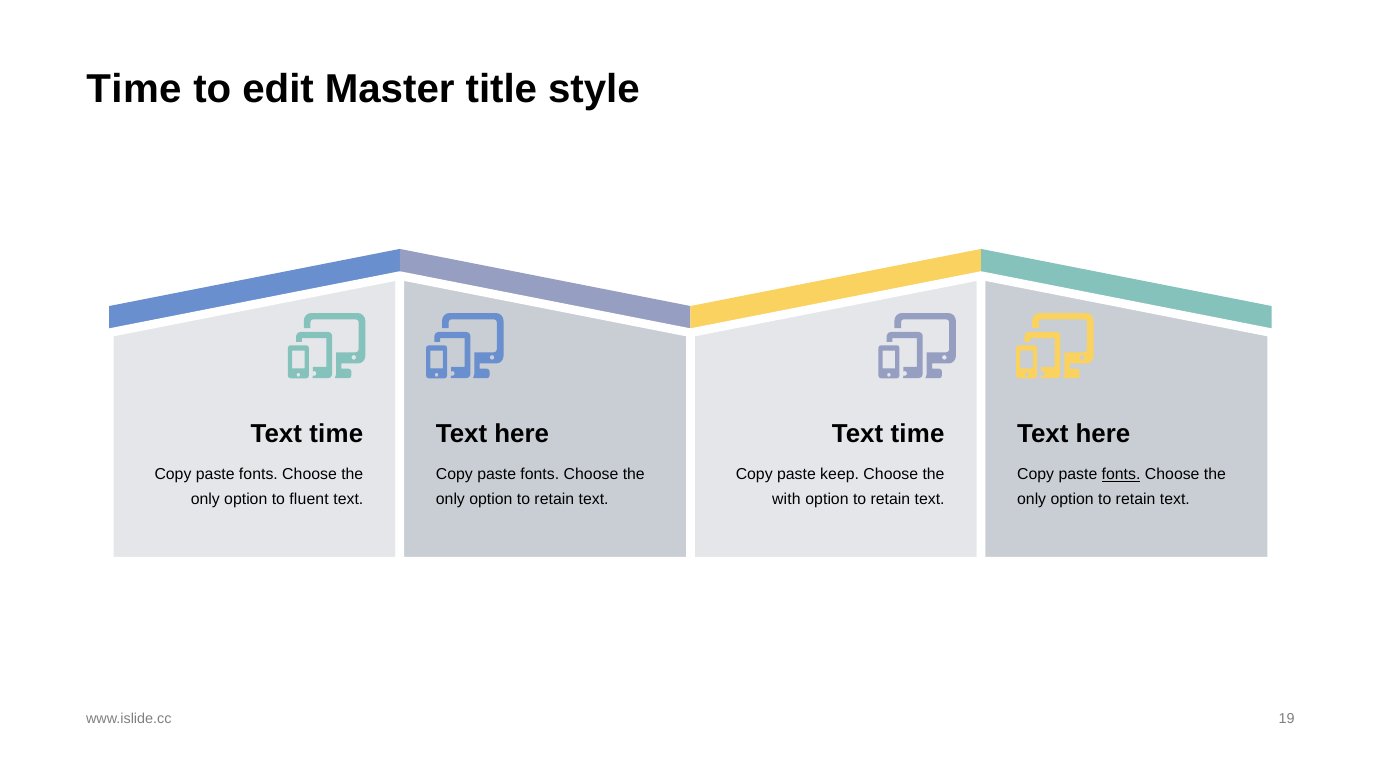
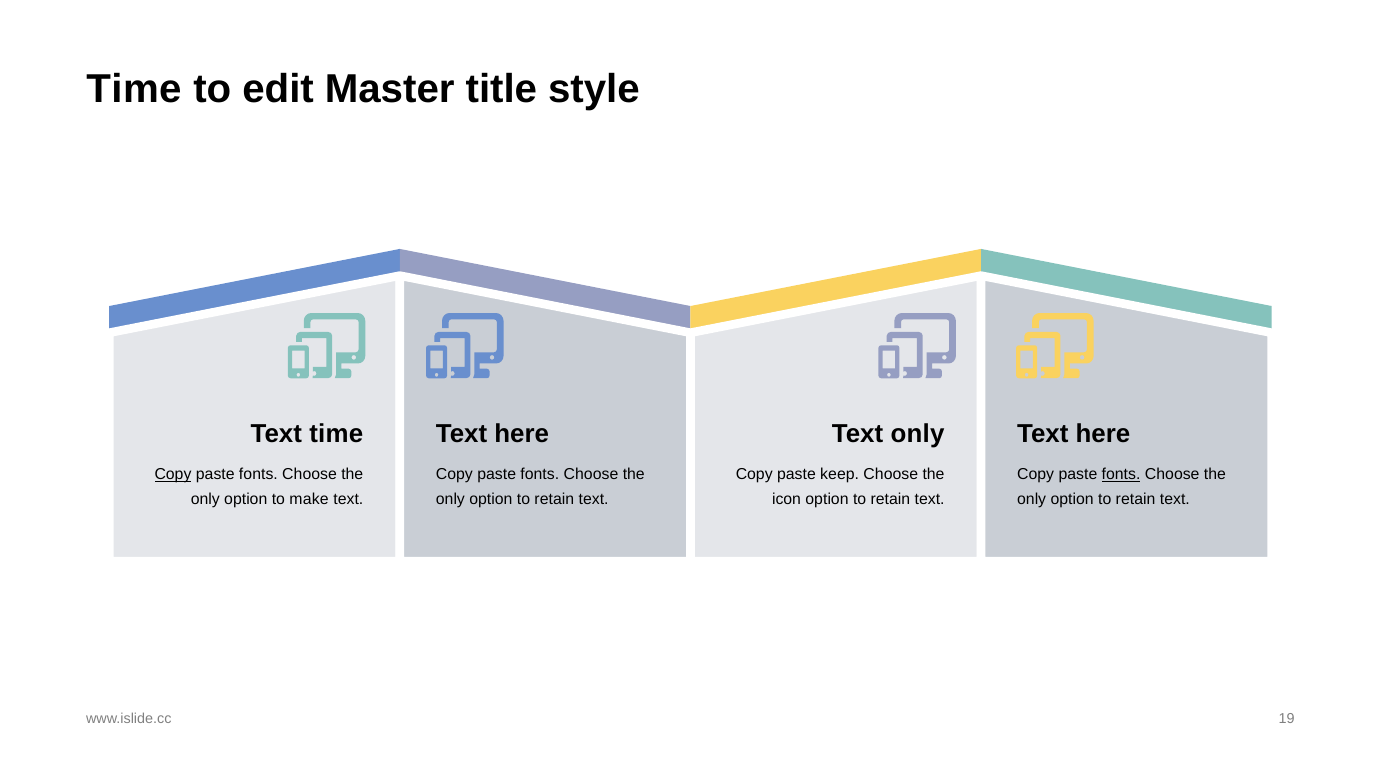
time at (918, 434): time -> only
Copy at (173, 474) underline: none -> present
fluent: fluent -> make
with: with -> icon
